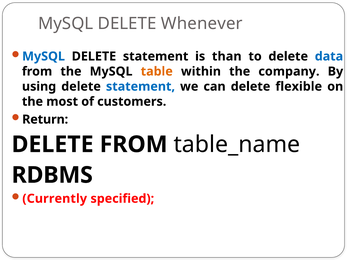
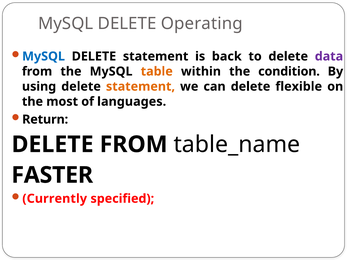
Whenever: Whenever -> Operating
than: than -> back
data colour: blue -> purple
company: company -> condition
statement at (140, 86) colour: blue -> orange
customers: customers -> languages
RDBMS: RDBMS -> FASTER
